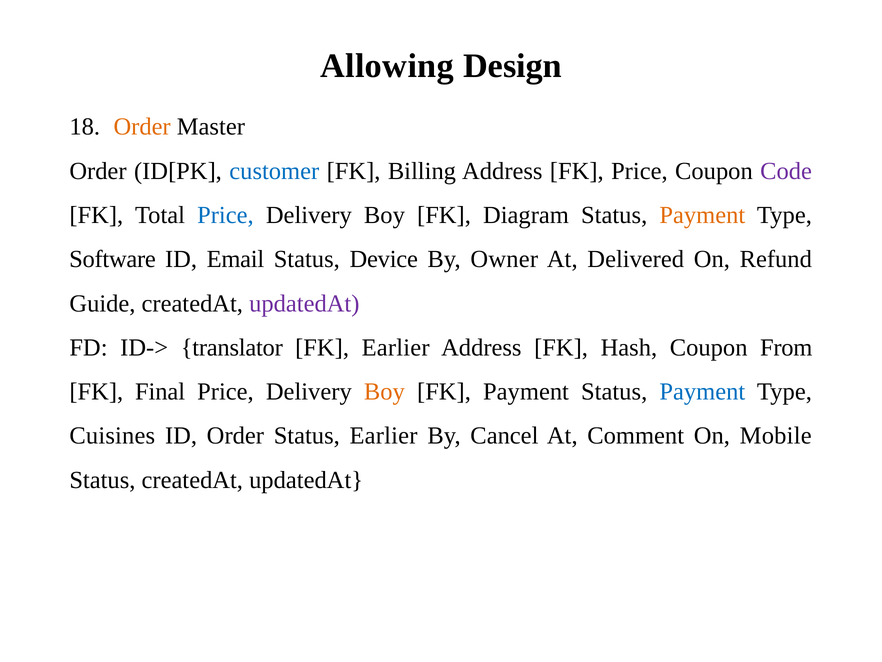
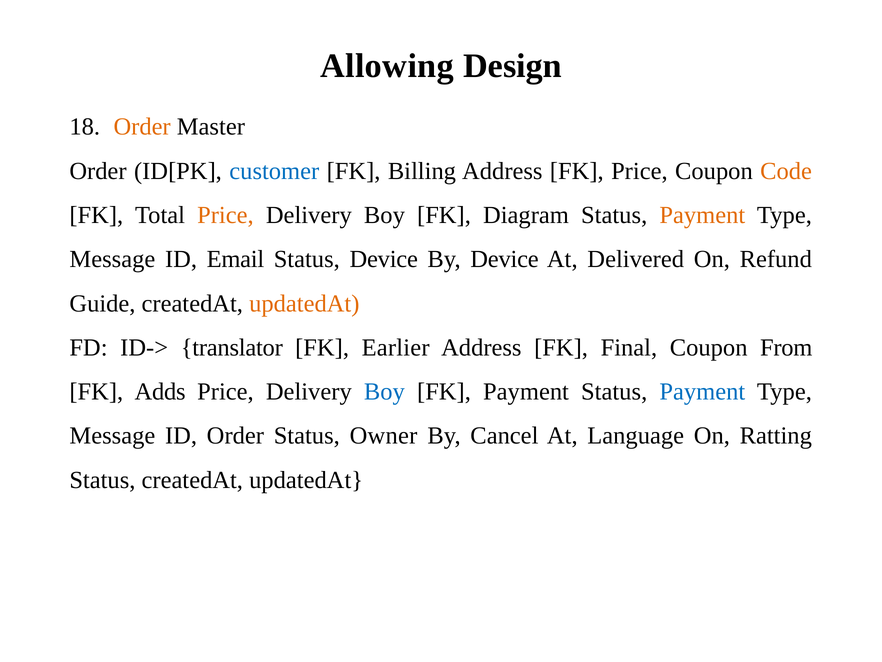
Code colour: purple -> orange
Price at (225, 215) colour: blue -> orange
Software at (112, 259): Software -> Message
By Owner: Owner -> Device
updatedAt at (304, 303) colour: purple -> orange
Hash: Hash -> Final
Final: Final -> Adds
Boy at (384, 391) colour: orange -> blue
Cuisines at (112, 435): Cuisines -> Message
Status Earlier: Earlier -> Owner
Comment: Comment -> Language
Mobile: Mobile -> Ratting
